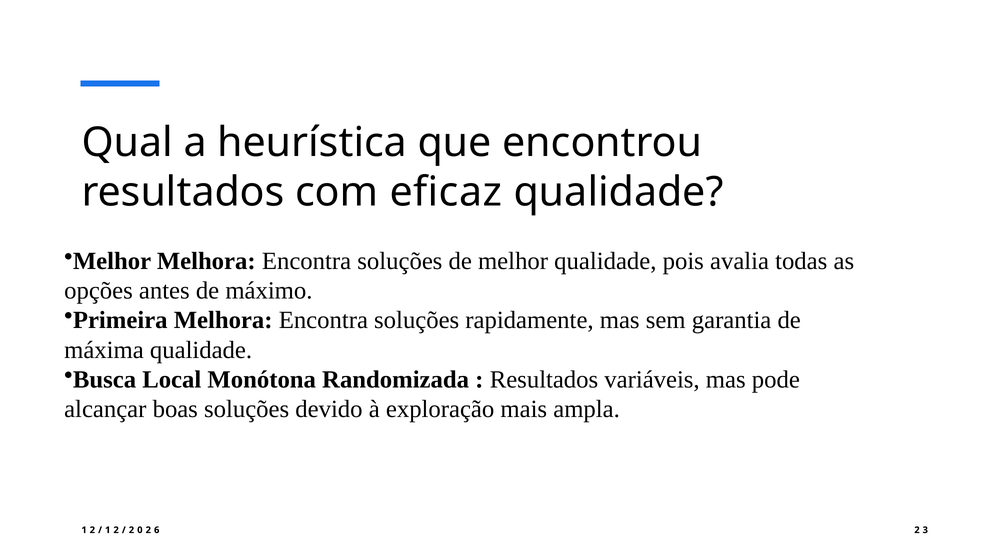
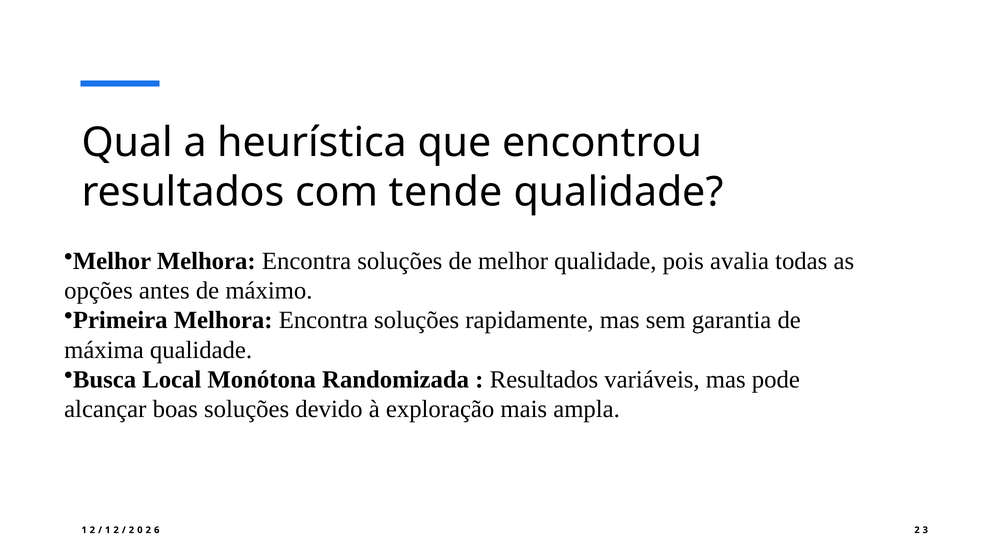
eficaz: eficaz -> tende
